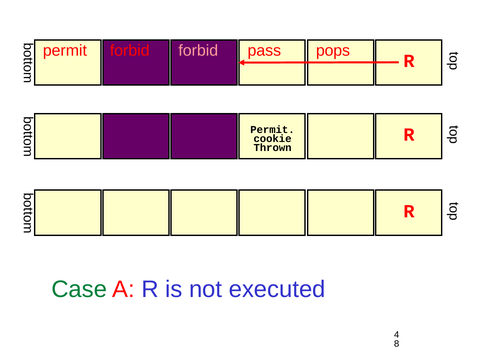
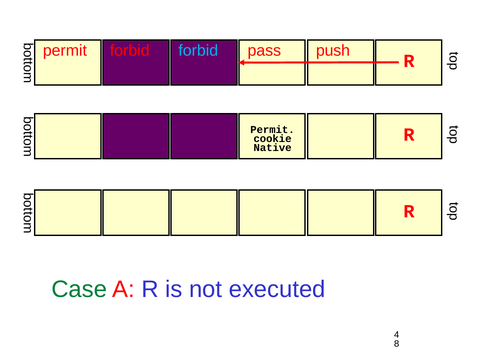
forbid at (198, 50) colour: pink -> light blue
pops: pops -> push
Thrown: Thrown -> Native
